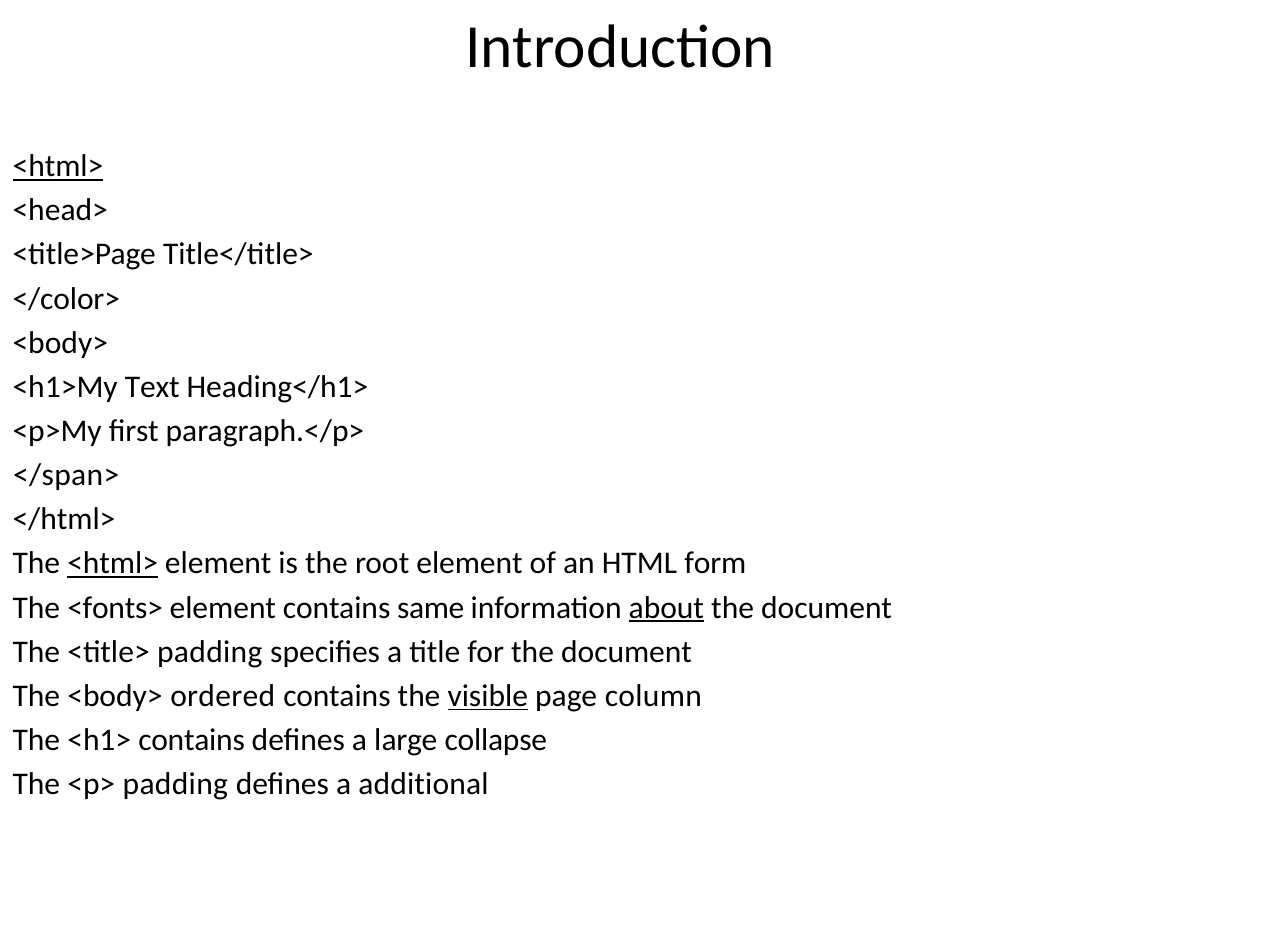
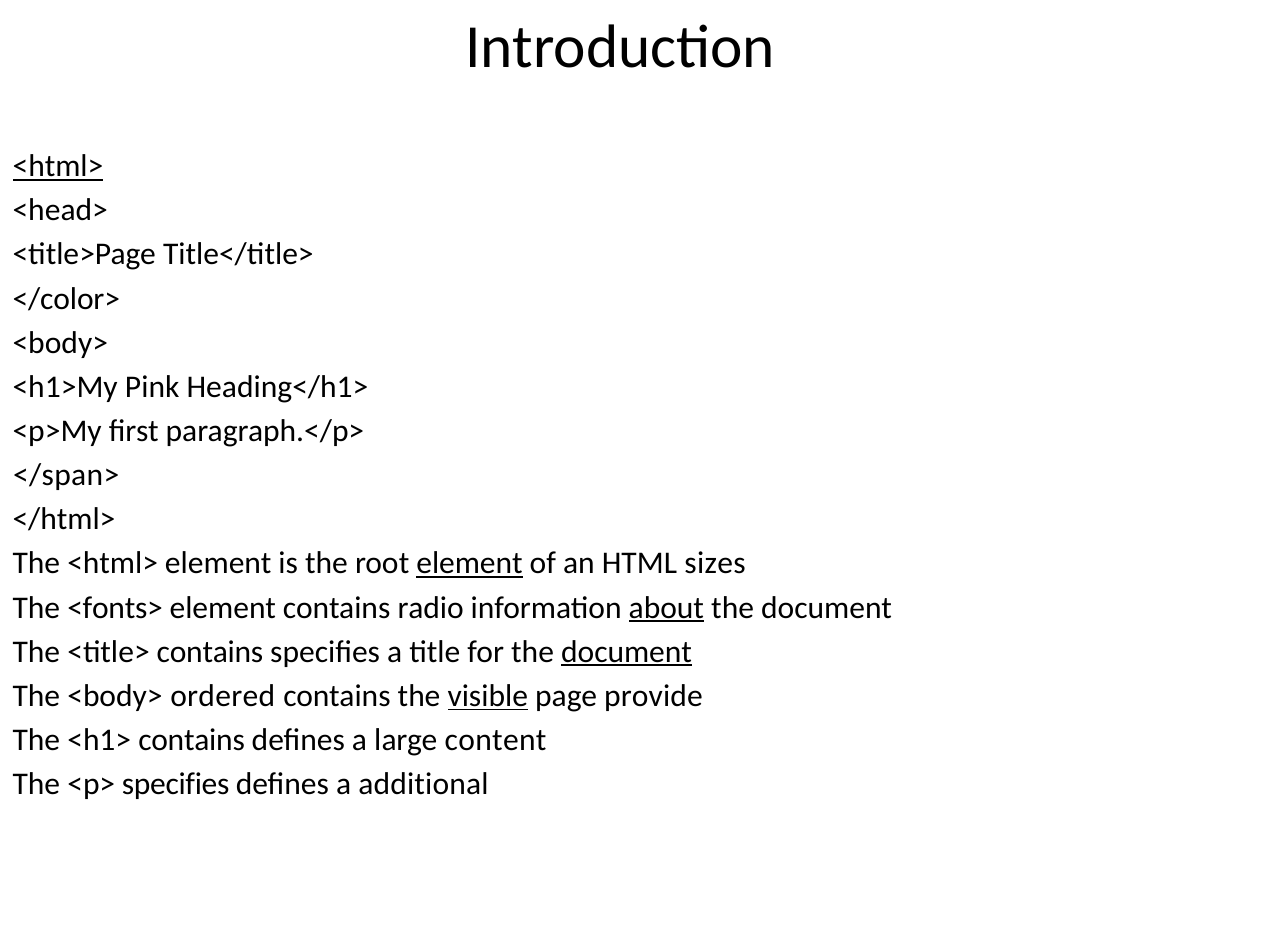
Text: Text -> Pink
<html> at (113, 564) underline: present -> none
element at (470, 564) underline: none -> present
form: form -> sizes
same: same -> radio
<title> padding: padding -> contains
document at (627, 652) underline: none -> present
column: column -> provide
collapse: collapse -> content
<p> padding: padding -> specifies
